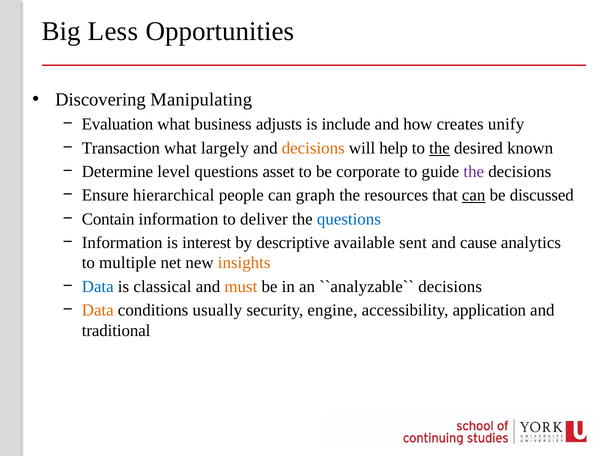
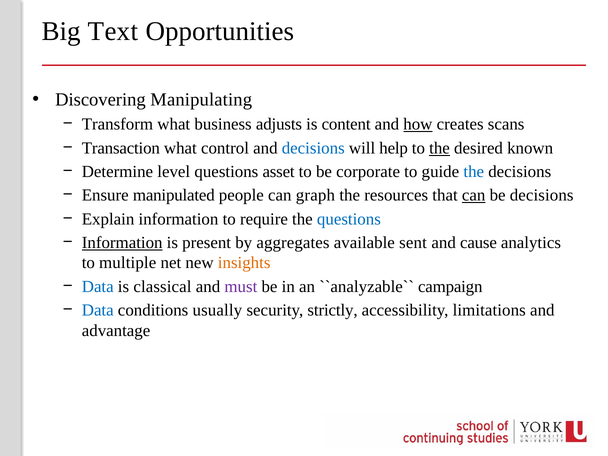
Less: Less -> Text
Evaluation: Evaluation -> Transform
include: include -> content
how underline: none -> present
unify: unify -> scans
largely: largely -> control
decisions at (313, 148) colour: orange -> blue
the at (474, 172) colour: purple -> blue
hierarchical: hierarchical -> manipulated
be discussed: discussed -> decisions
Contain: Contain -> Explain
deliver: deliver -> require
Information at (122, 243) underline: none -> present
interest: interest -> present
descriptive: descriptive -> aggregates
must colour: orange -> purple
decisions at (450, 287): decisions -> campaign
Data at (98, 310) colour: orange -> blue
engine: engine -> strictly
application: application -> limitations
traditional: traditional -> advantage
